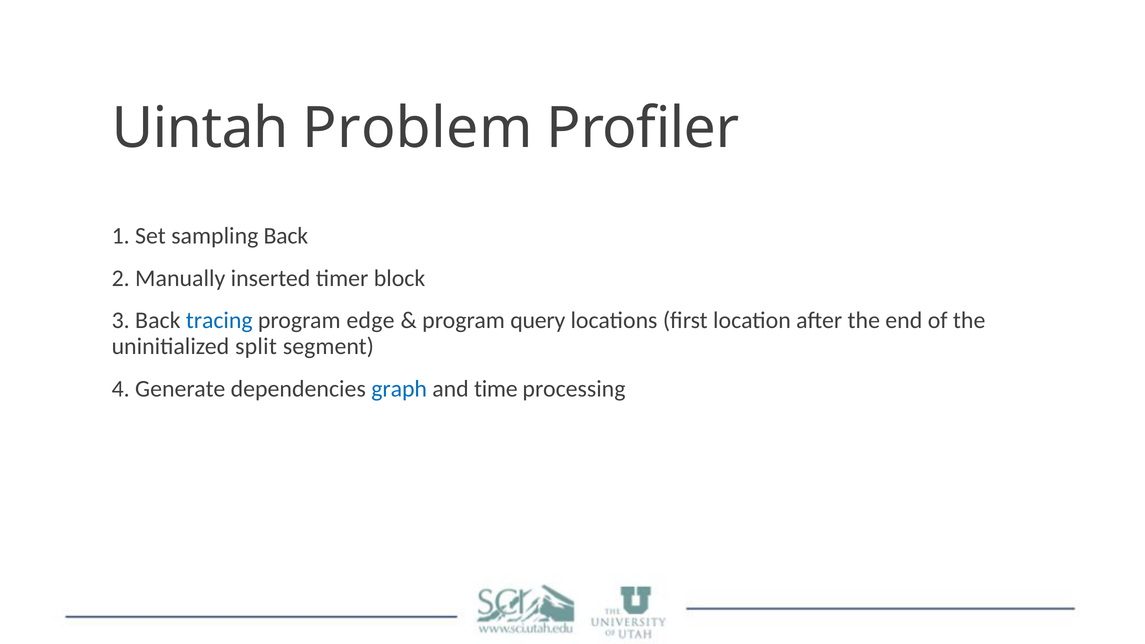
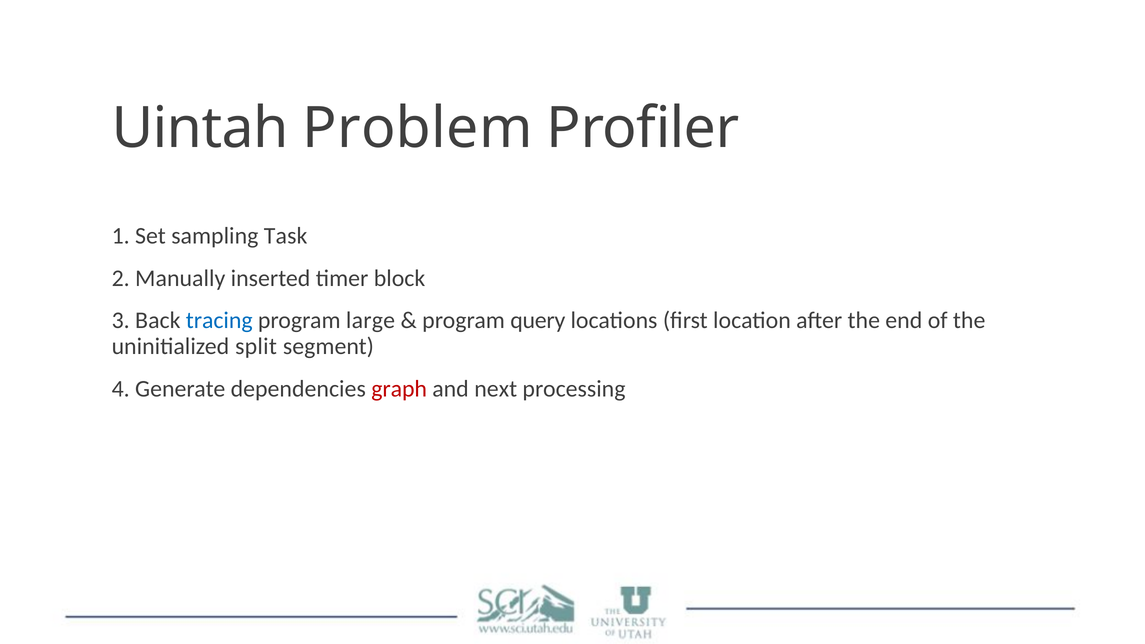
sampling Back: Back -> Task
edge: edge -> large
graph colour: blue -> red
time: time -> next
